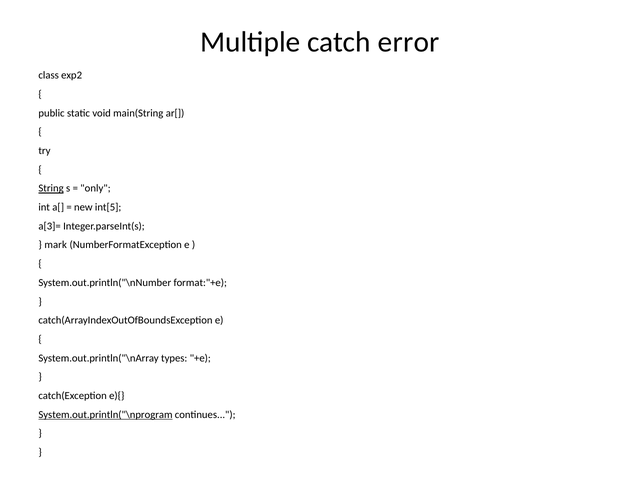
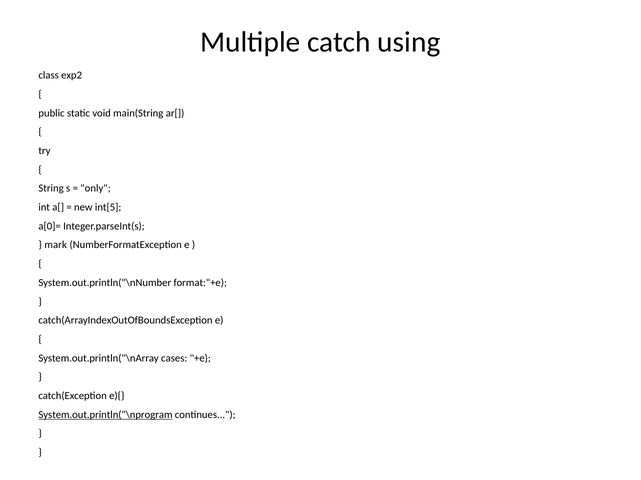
error: error -> using
String underline: present -> none
a[3]=: a[3]= -> a[0]=
types: types -> cases
